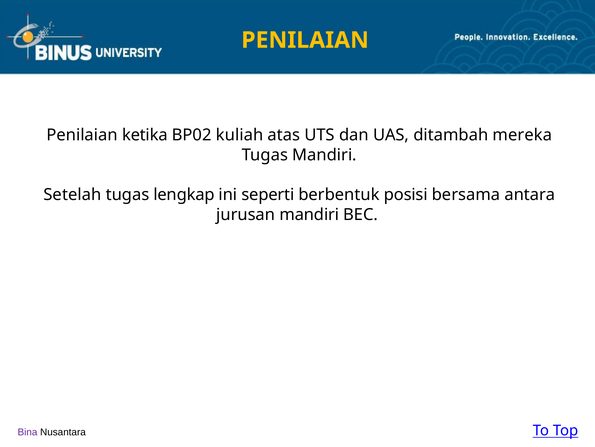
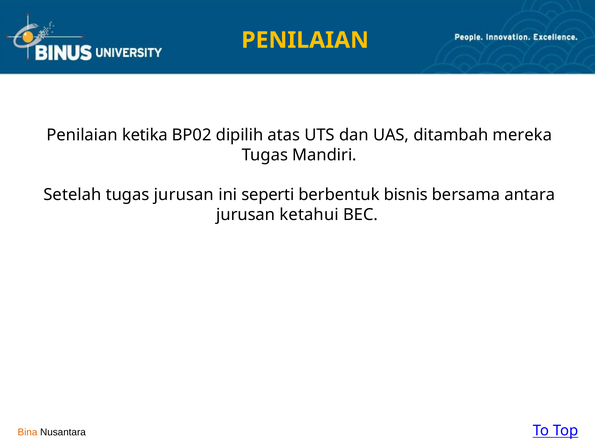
kuliah: kuliah -> dipilih
tugas lengkap: lengkap -> jurusan
posisi: posisi -> bisnis
jurusan mandiri: mandiri -> ketahui
Bina colour: purple -> orange
